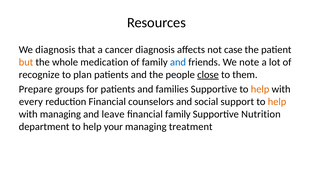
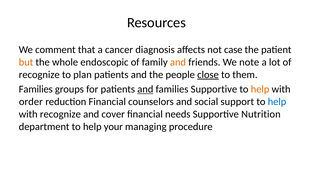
We diagnosis: diagnosis -> comment
medication: medication -> endoscopic
and at (178, 62) colour: blue -> orange
Prepare at (36, 89): Prepare -> Families
and at (145, 89) underline: none -> present
every: every -> order
help at (277, 102) colour: orange -> blue
with managing: managing -> recognize
leave: leave -> cover
financial family: family -> needs
treatment: treatment -> procedure
